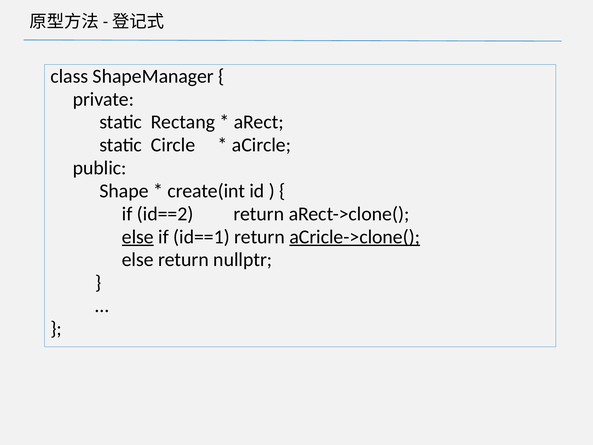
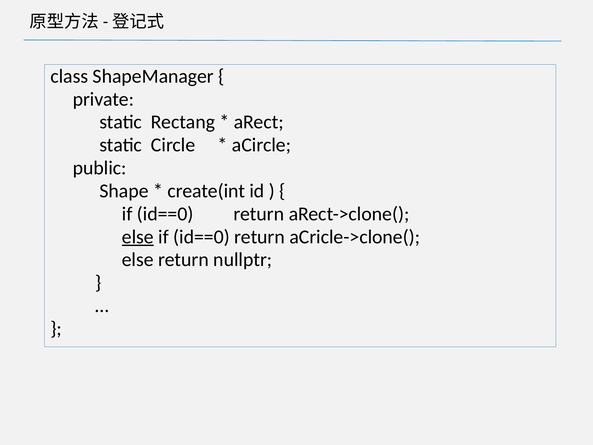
id==2 at (165, 214): id==2 -> id==0
id==1 at (202, 237): id==1 -> id==0
aCricle->clone( underline: present -> none
